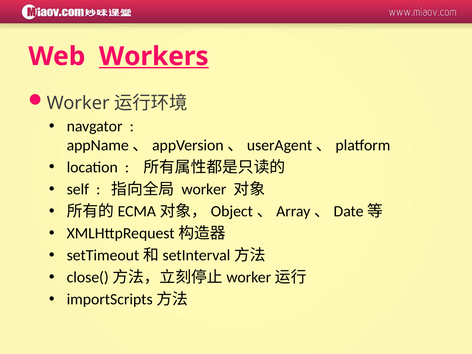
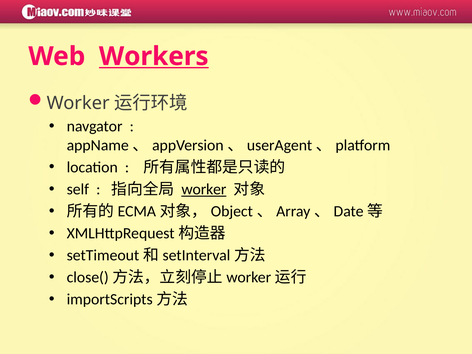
worker at (204, 189) underline: none -> present
